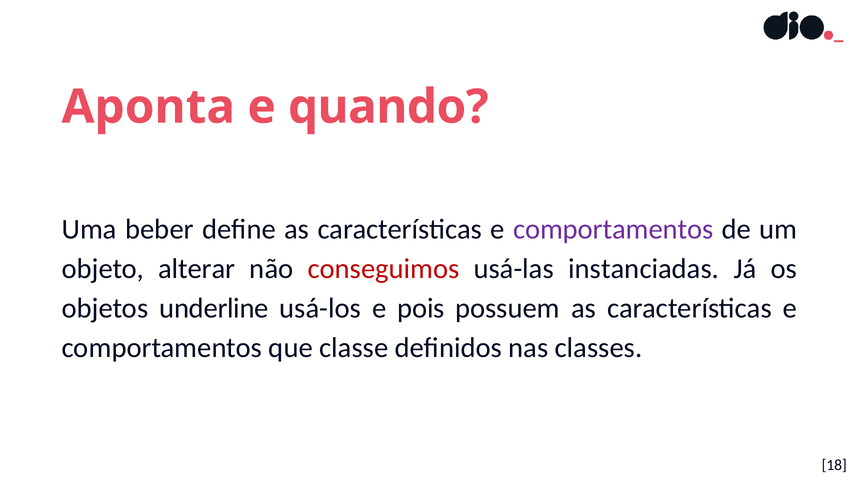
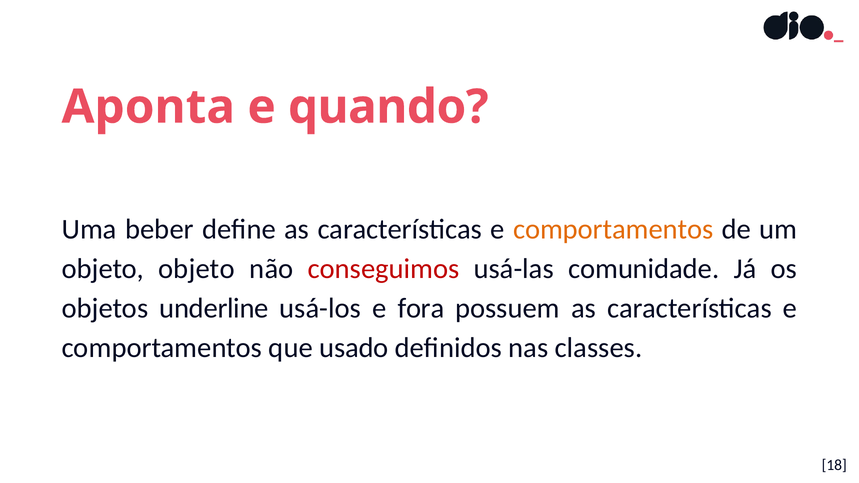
comportamentos at (613, 229) colour: purple -> orange
objeto alterar: alterar -> objeto
instanciadas: instanciadas -> comunidade
pois: pois -> fora
classe: classe -> usado
